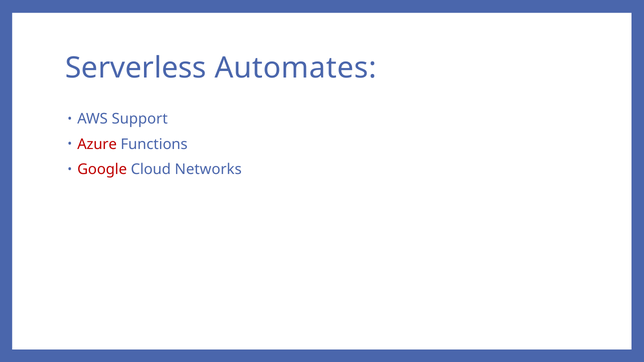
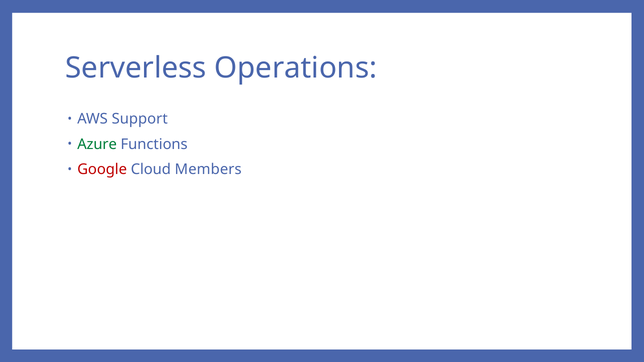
Automates: Automates -> Operations
Azure colour: red -> green
Networks: Networks -> Members
